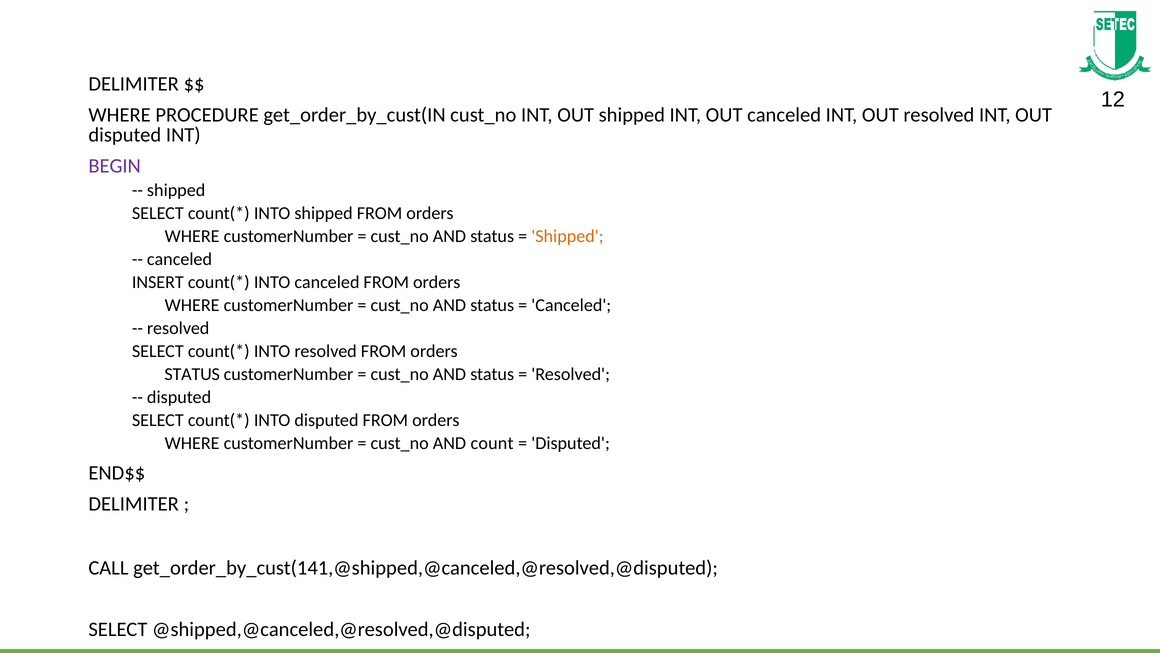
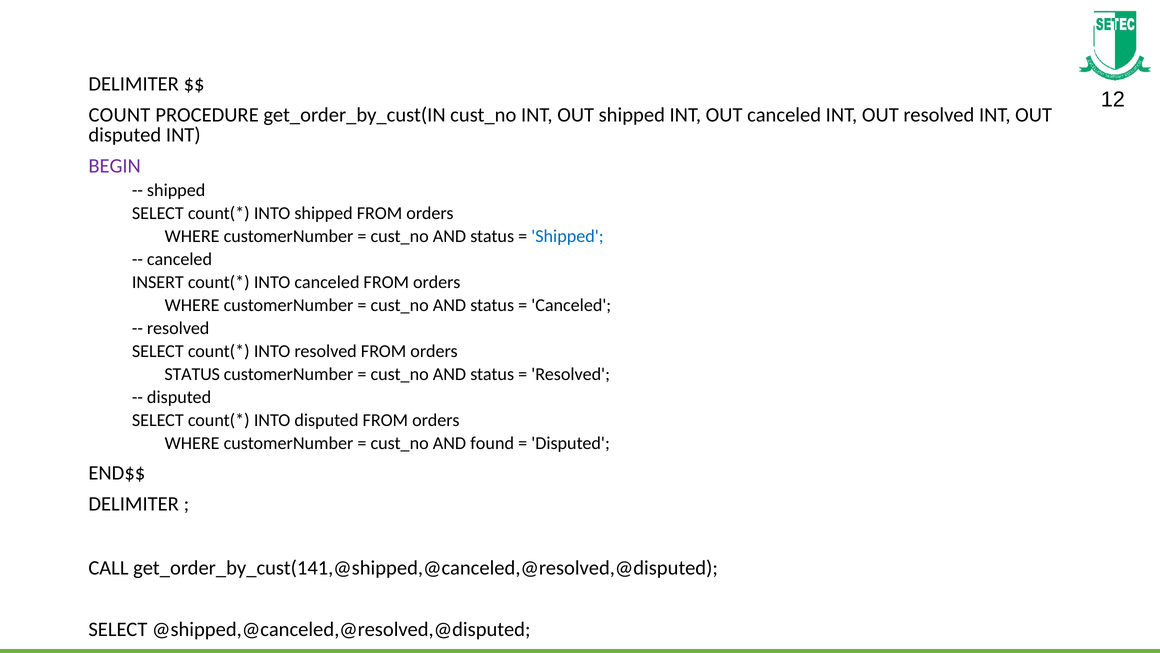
WHERE at (120, 115): WHERE -> COUNT
Shipped at (567, 236) colour: orange -> blue
count: count -> found
